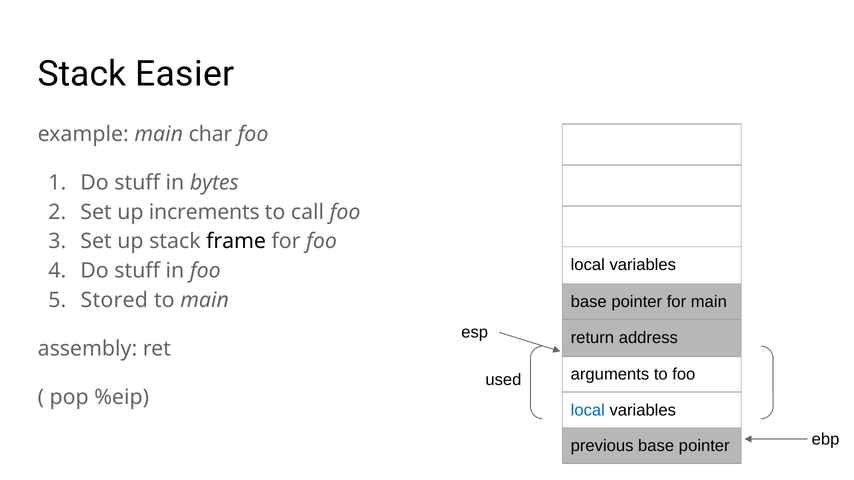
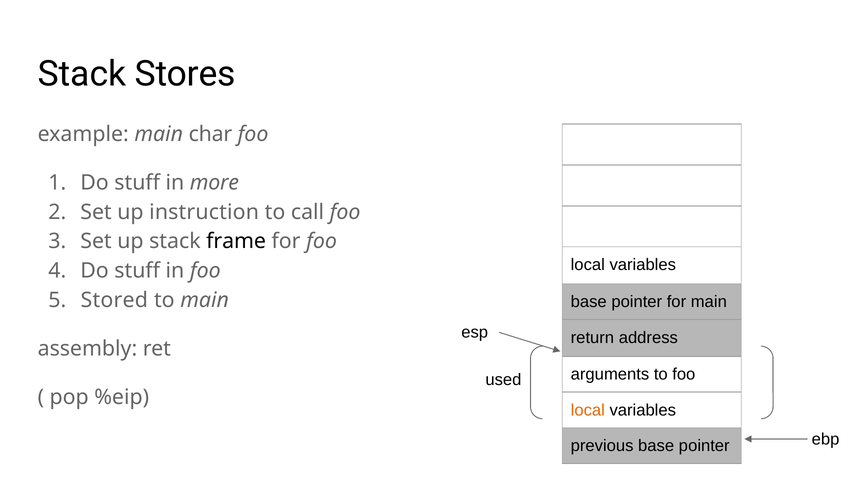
Easier: Easier -> Stores
bytes: bytes -> more
increments: increments -> instruction
local at (588, 410) colour: blue -> orange
